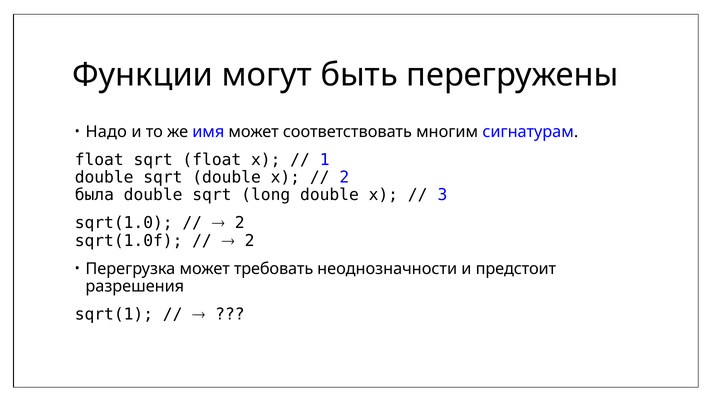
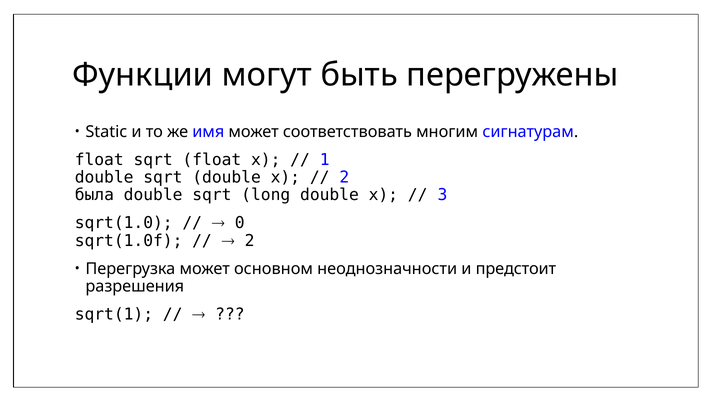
Надо: Надо -> Static
2 at (240, 223): 2 -> 0
требовать: требовать -> основном
